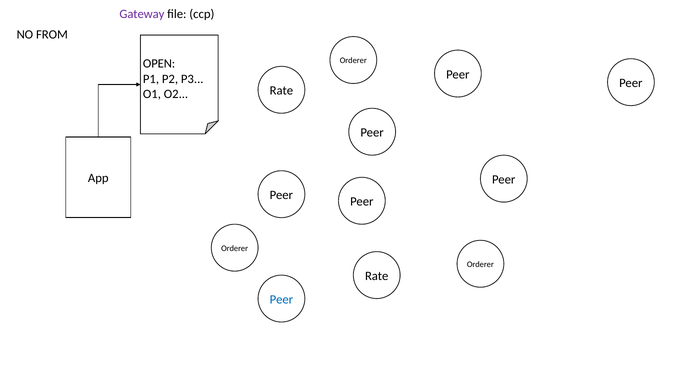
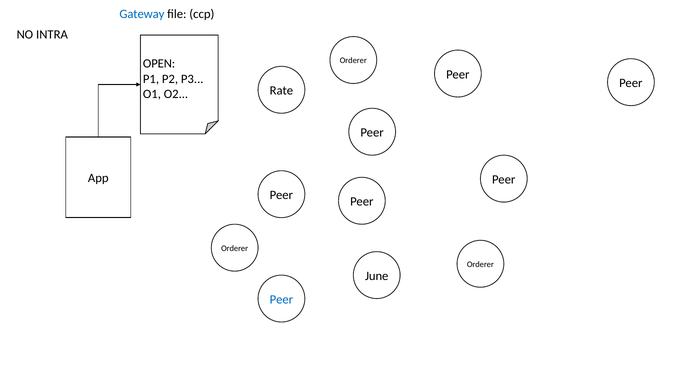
Gateway colour: purple -> blue
FROM: FROM -> INTRA
Rate at (377, 276): Rate -> June
